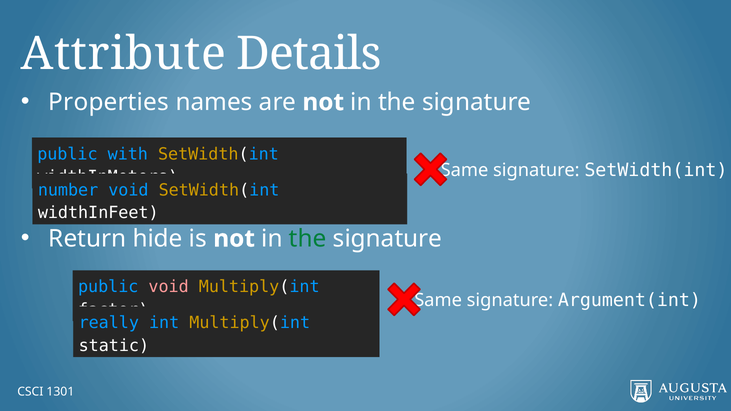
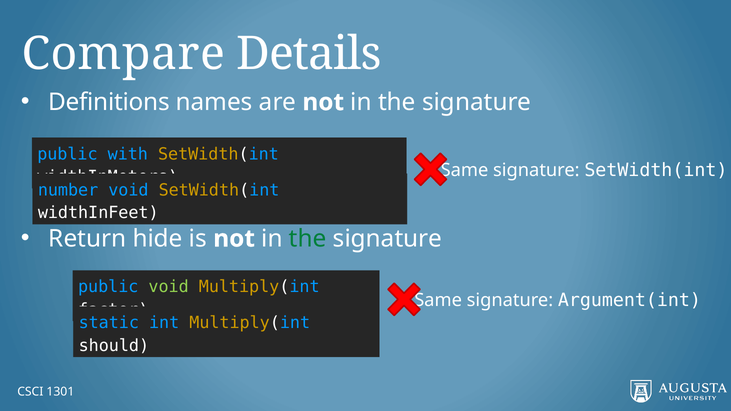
Attribute: Attribute -> Compare
Properties: Properties -> Definitions
void at (169, 287) colour: pink -> light green
really: really -> static
static: static -> should
